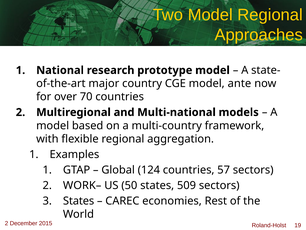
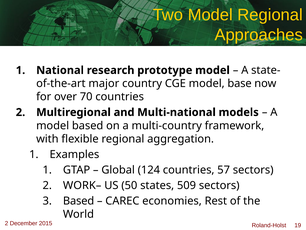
ante: ante -> base
States at (79, 200): States -> Based
